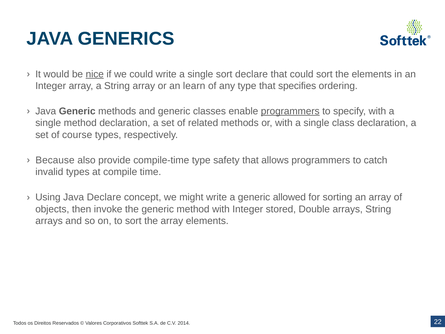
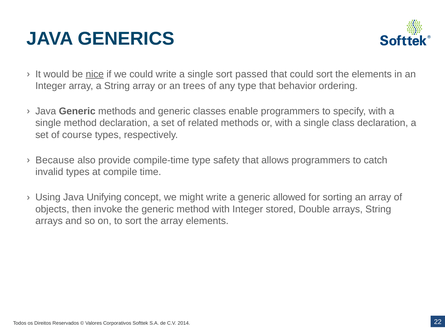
sort declare: declare -> passed
learn: learn -> trees
specifies: specifies -> behavior
programmers at (290, 111) underline: present -> none
Java Declare: Declare -> Unifying
